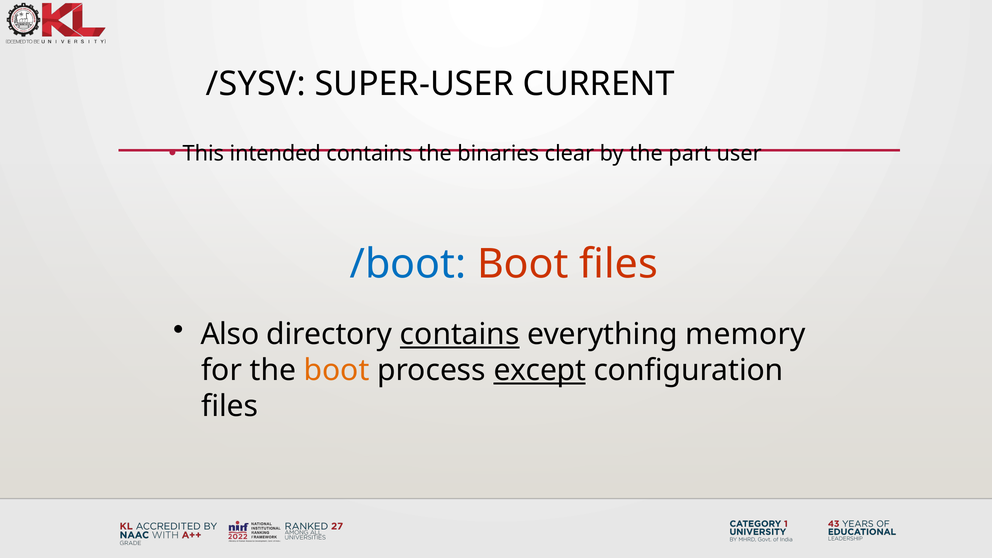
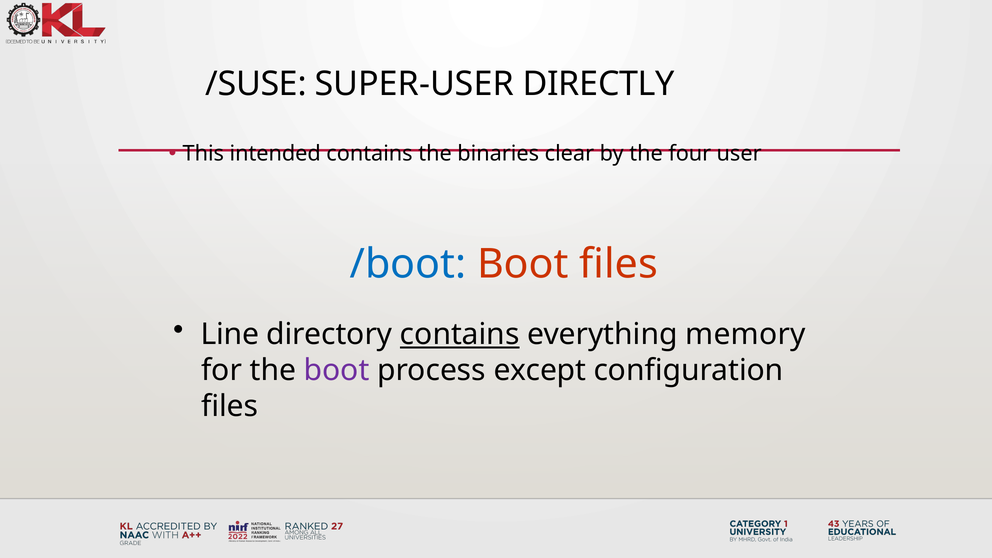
/SYSV: /SYSV -> /SUSE
CURRENT: CURRENT -> DIRECTLY
part: part -> four
Also: Also -> Line
boot at (337, 370) colour: orange -> purple
except underline: present -> none
